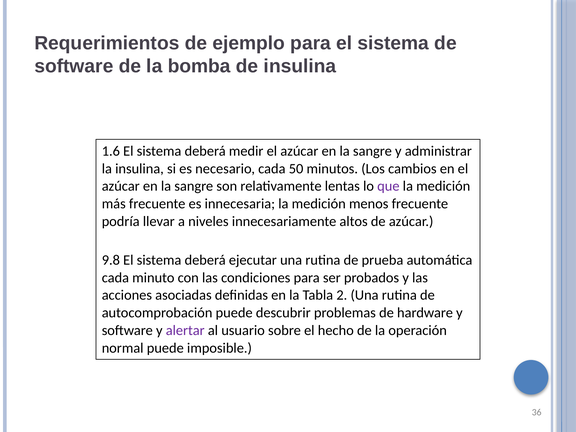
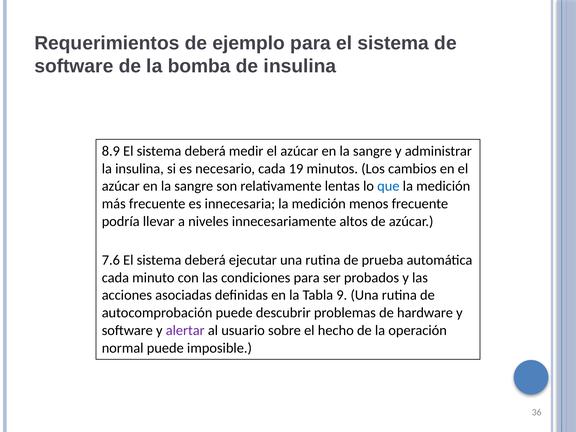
1.6: 1.6 -> 8.9
50: 50 -> 19
que colour: purple -> blue
9.8: 9.8 -> 7.6
2: 2 -> 9
